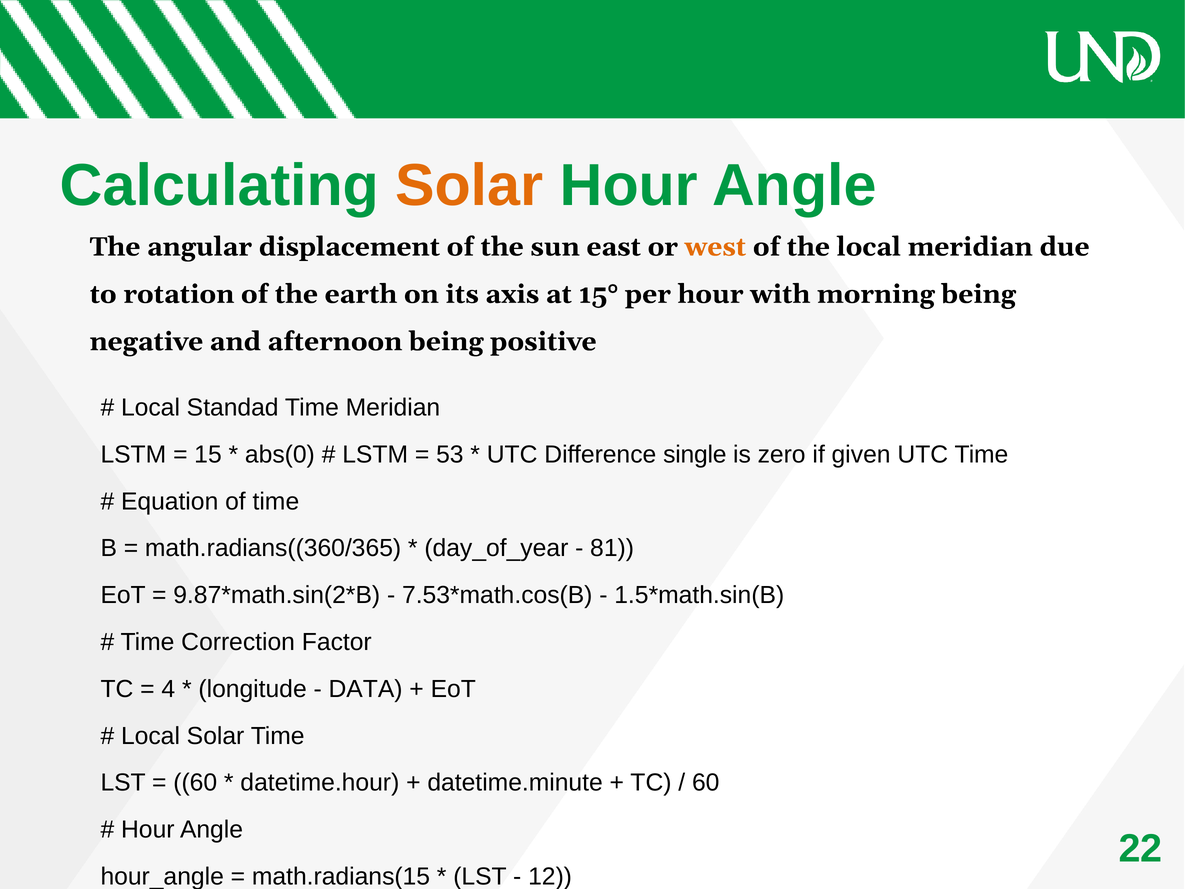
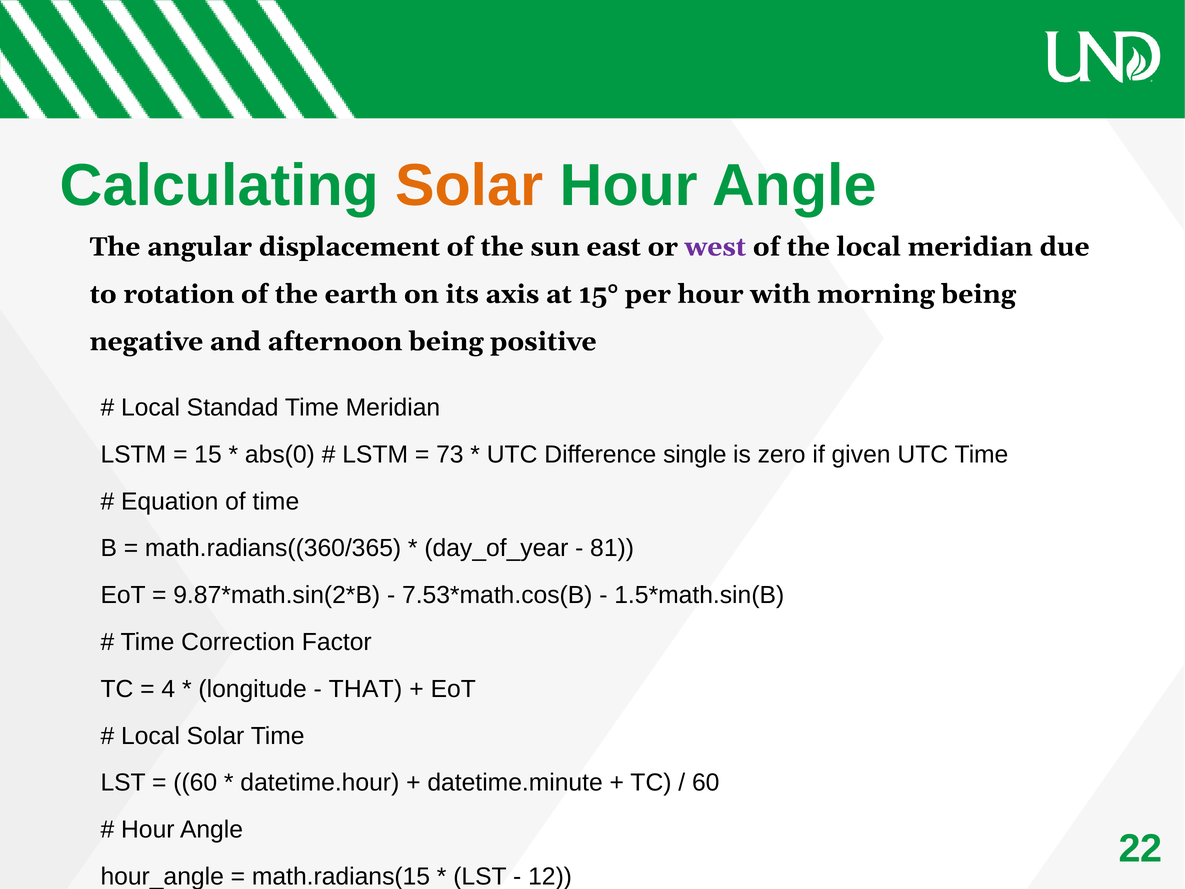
west colour: orange -> purple
53: 53 -> 73
DATA: DATA -> THAT
